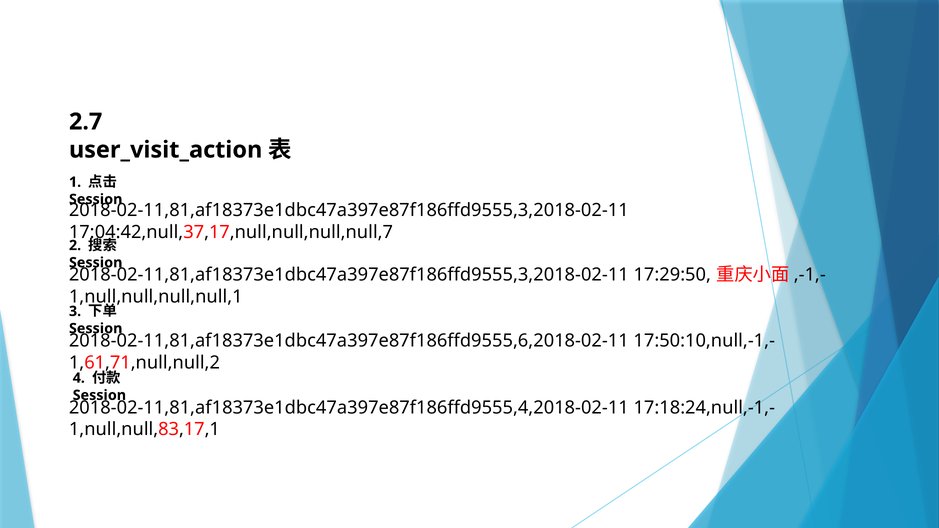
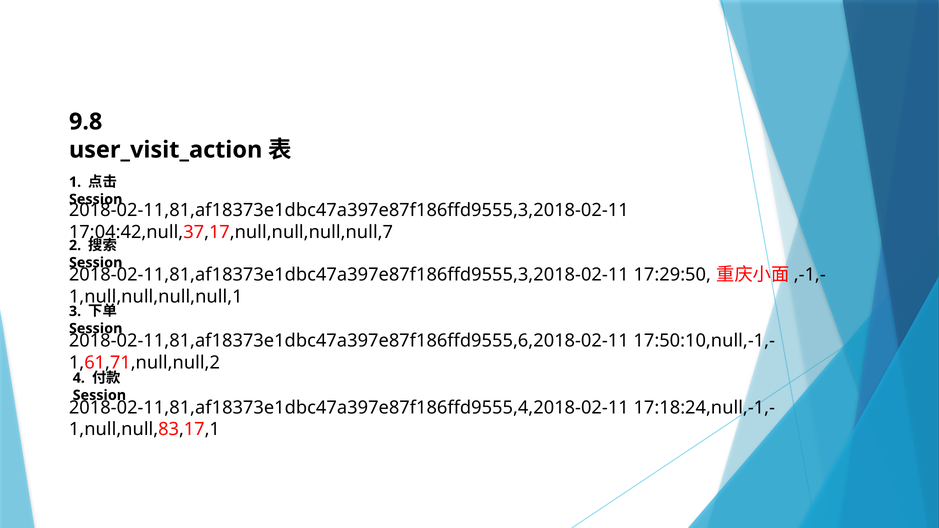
2.7: 2.7 -> 9.8
